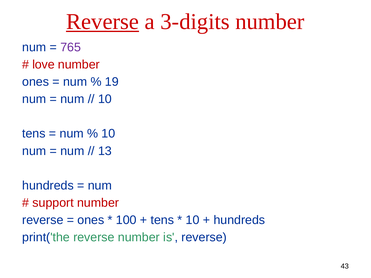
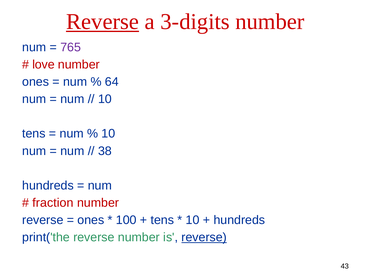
19: 19 -> 64
13: 13 -> 38
support: support -> fraction
reverse at (204, 238) underline: none -> present
